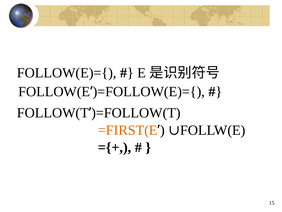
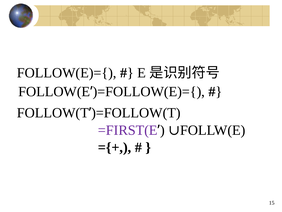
=FIRST(E colour: orange -> purple
